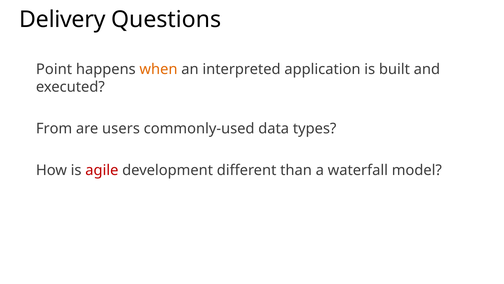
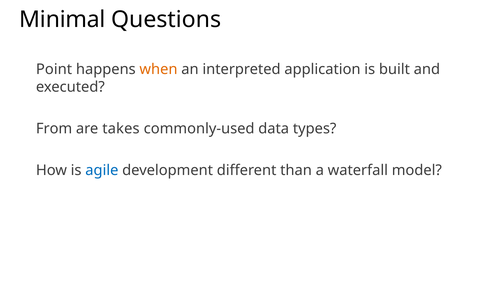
Delivery: Delivery -> Minimal
users: users -> takes
agile colour: red -> blue
